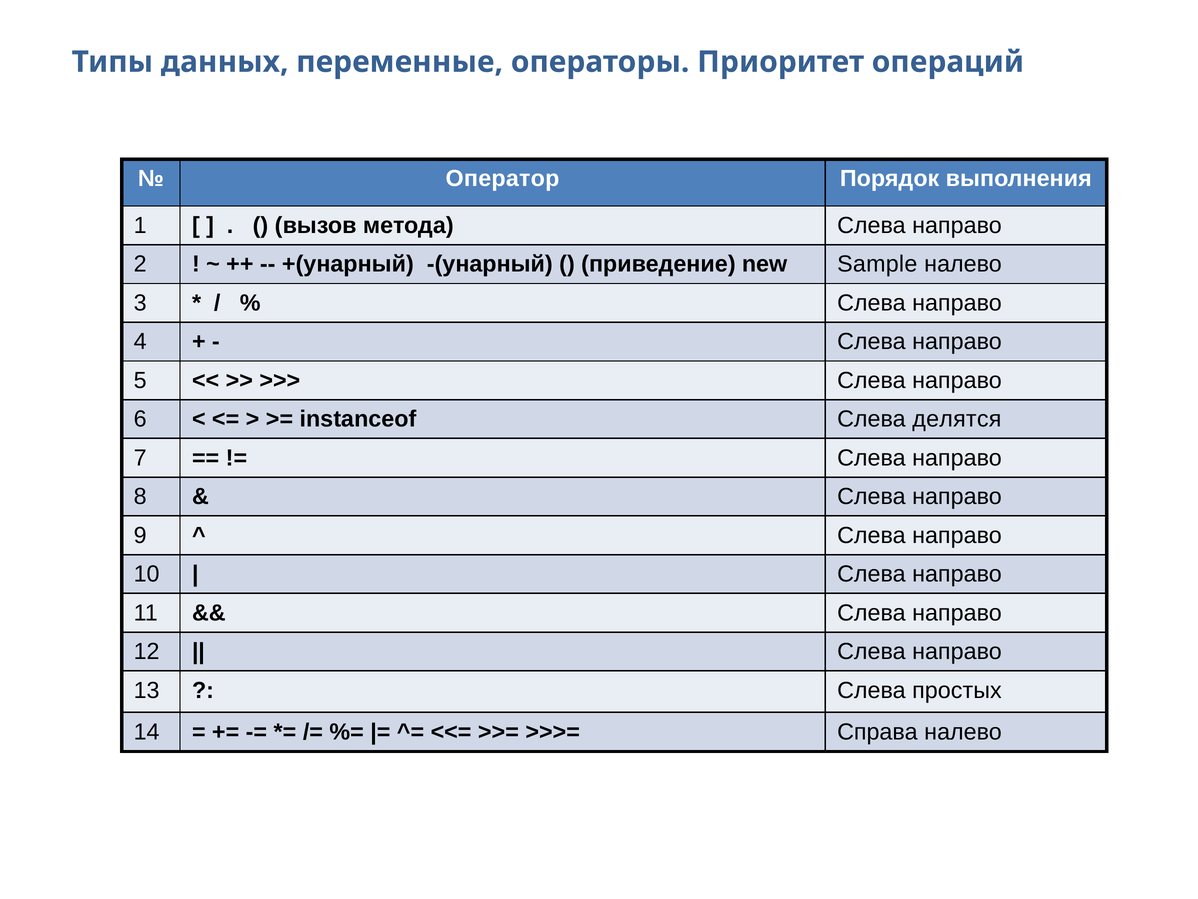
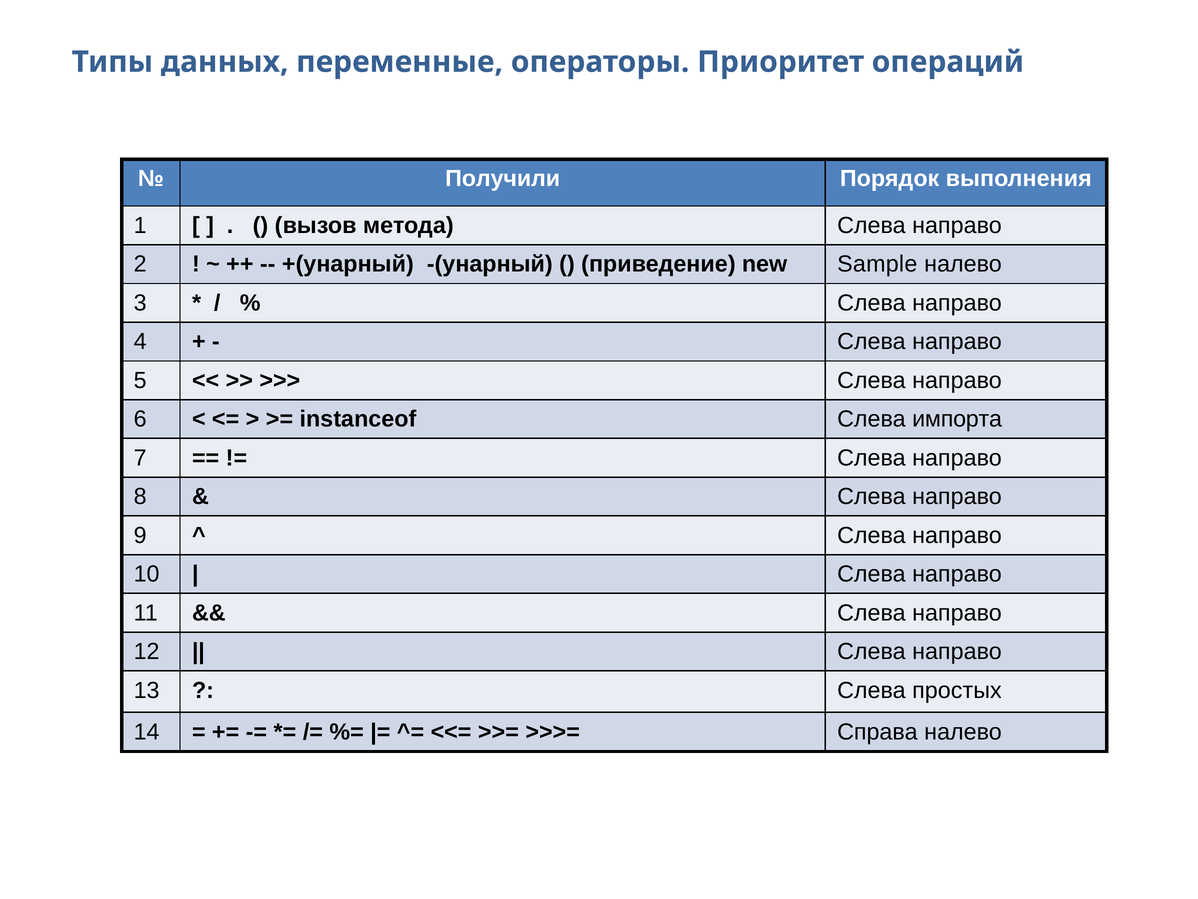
Оператор: Оператор -> Получили
делятся: делятся -> импорта
